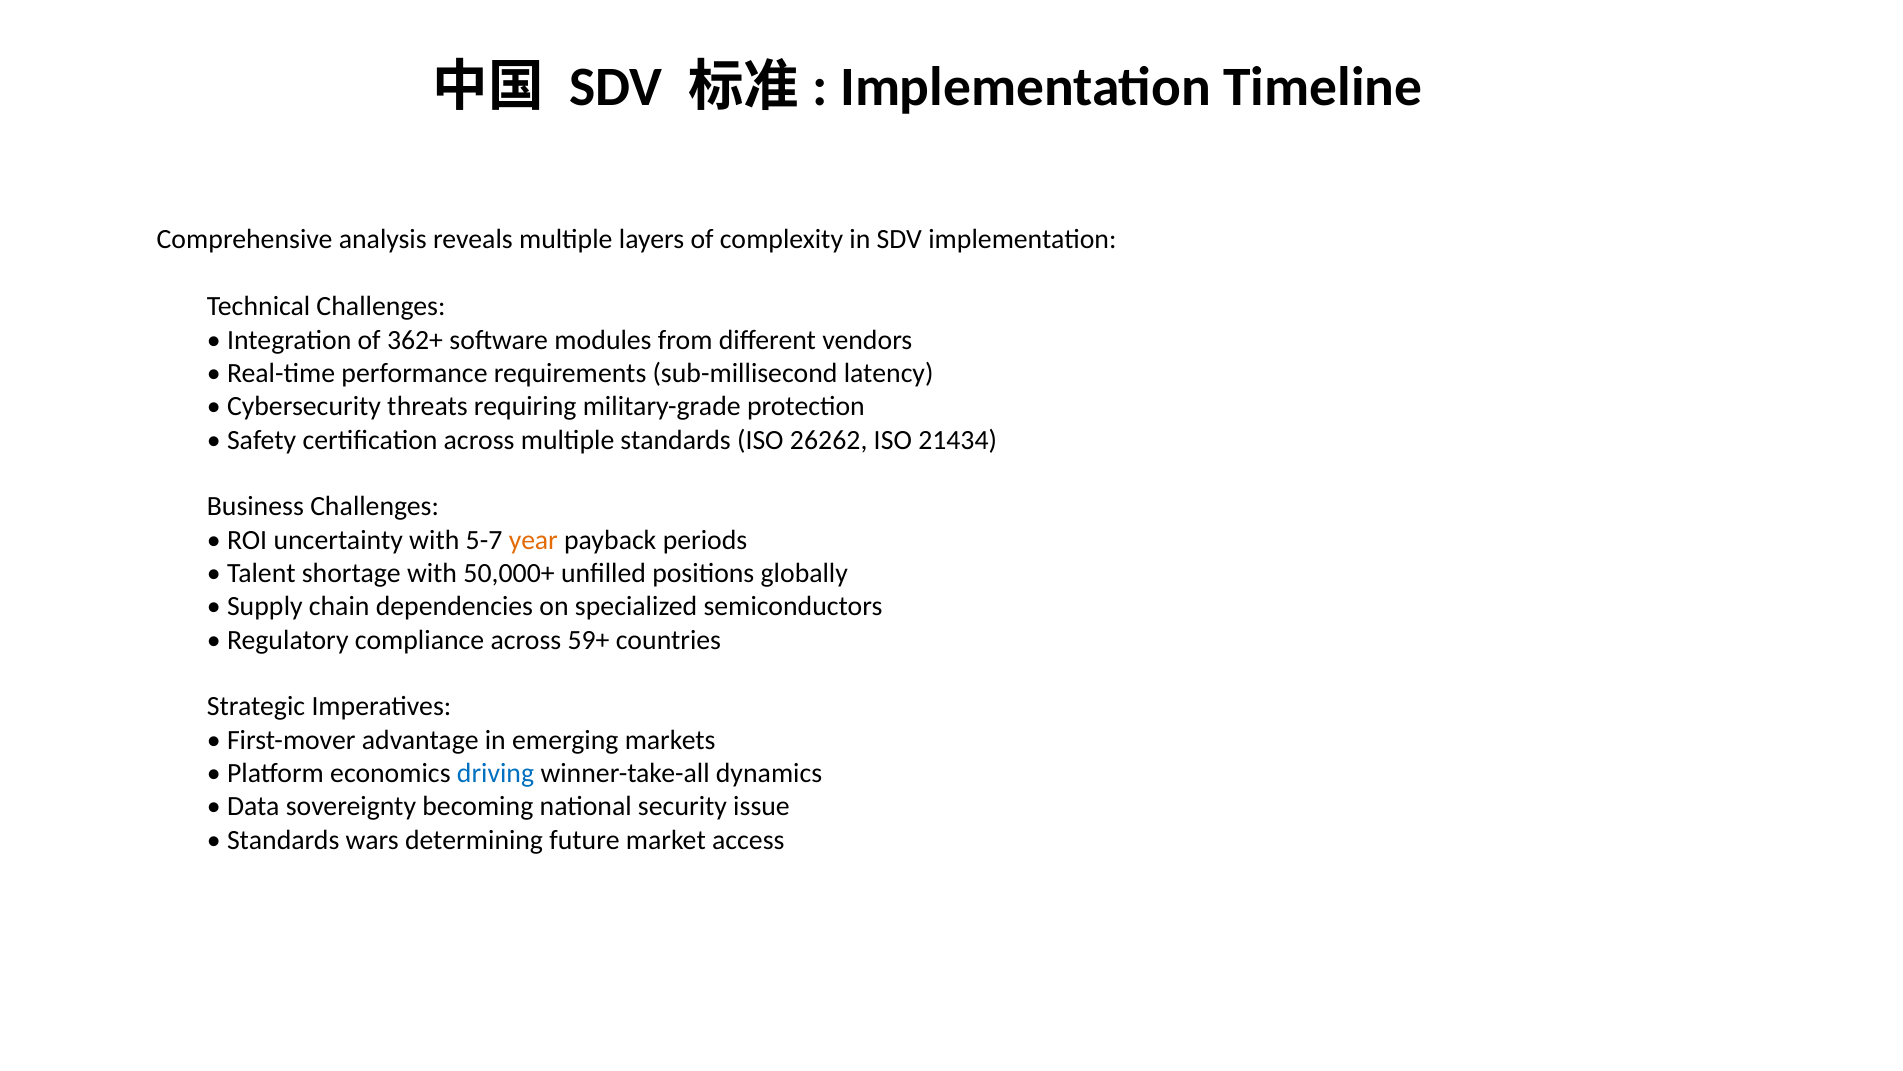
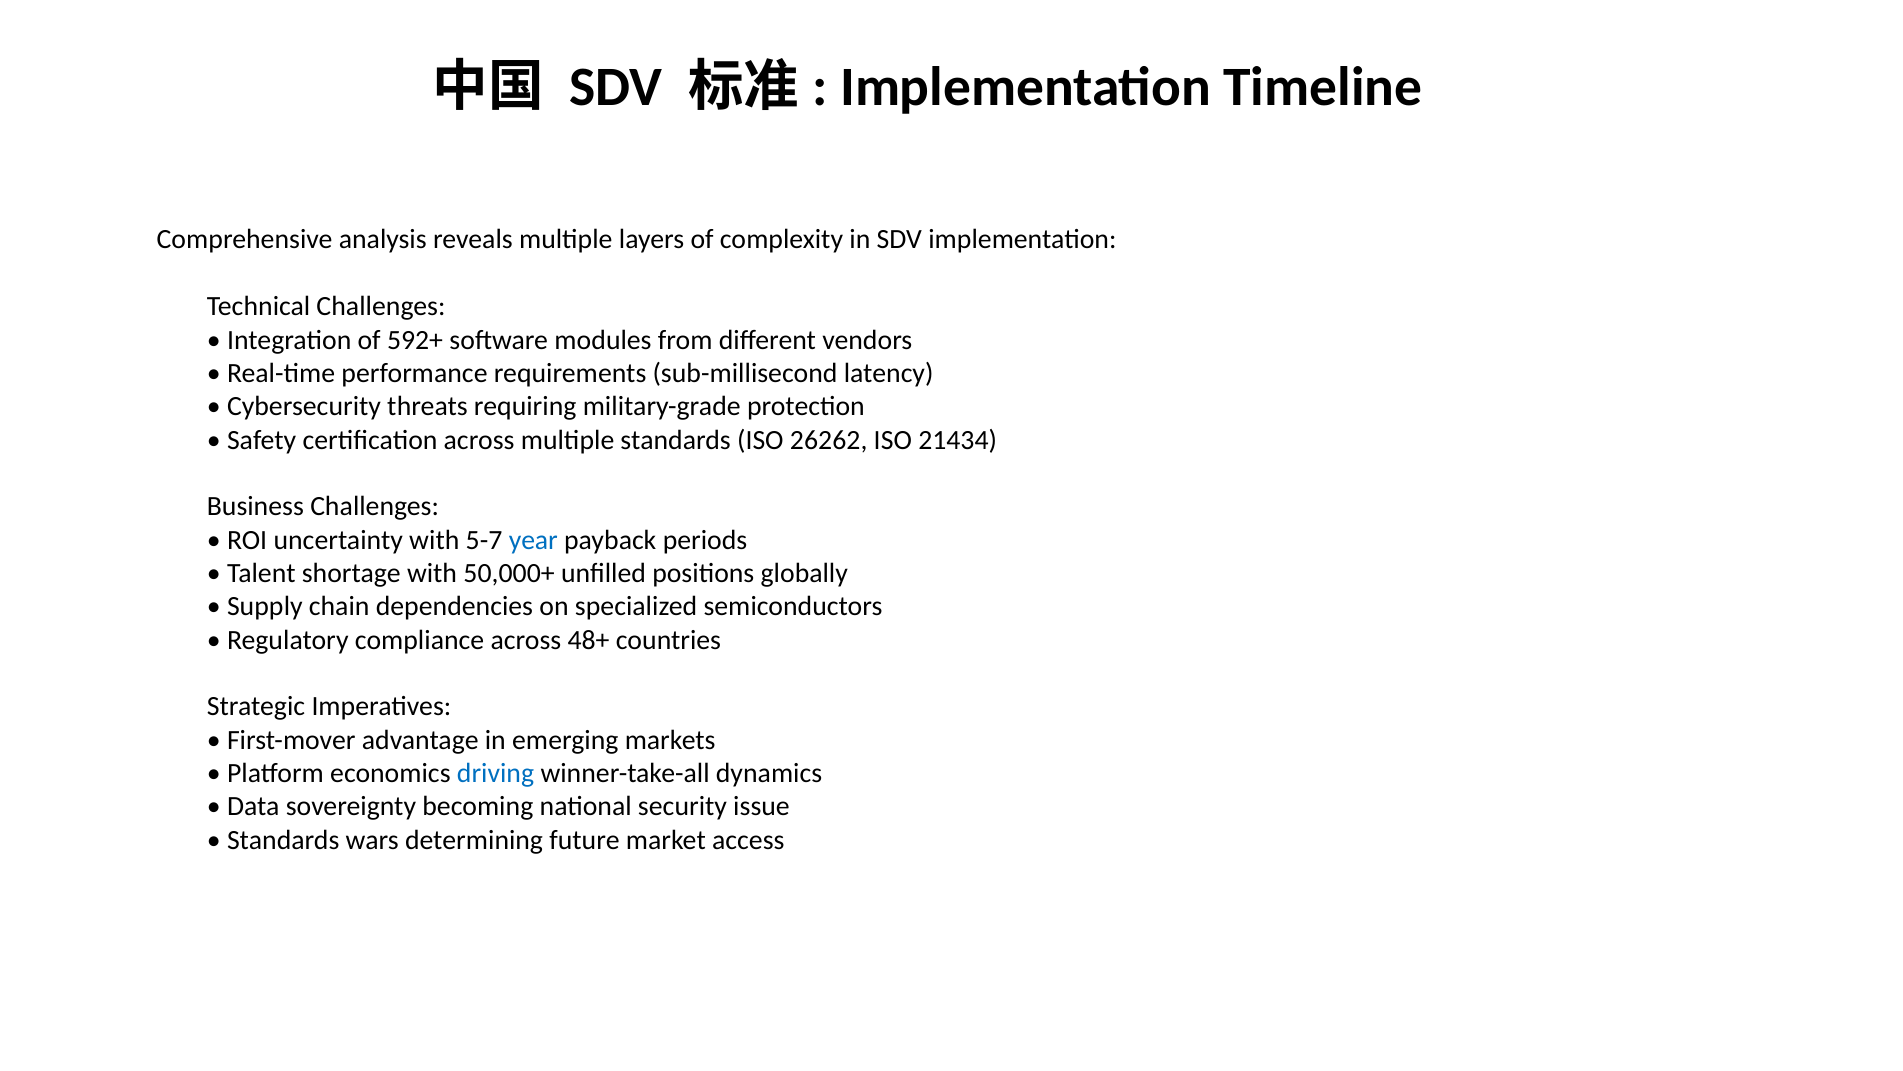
362+: 362+ -> 592+
year colour: orange -> blue
59+: 59+ -> 48+
